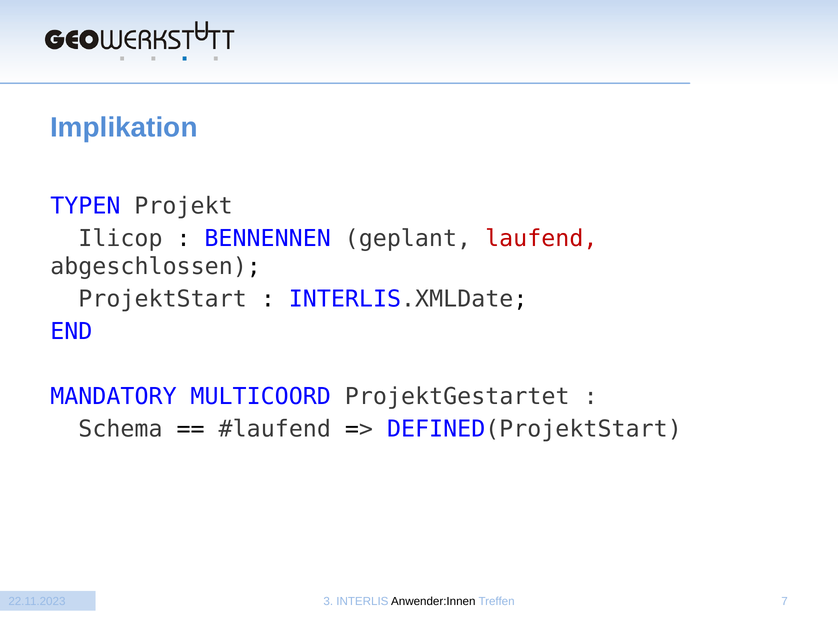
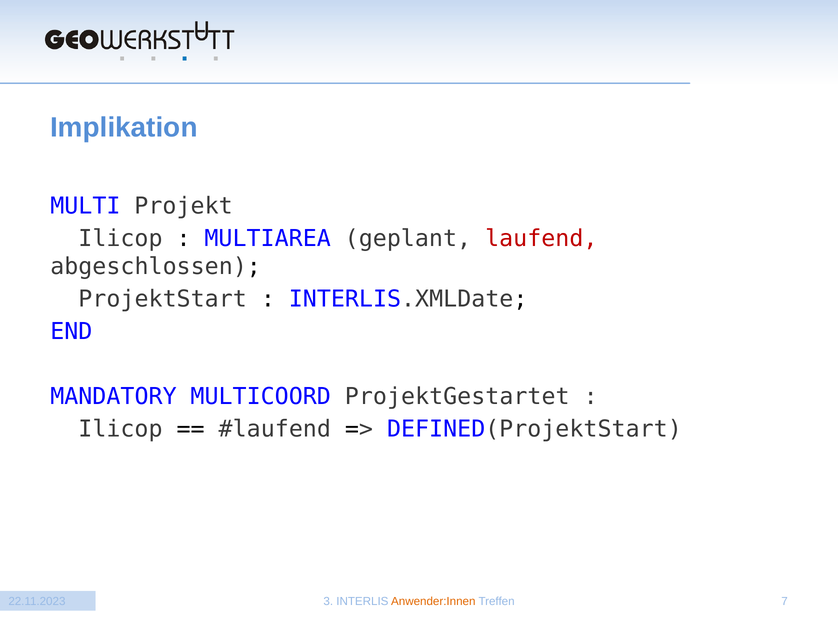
TYPEN: TYPEN -> MULTI
BENNENNEN: BENNENNEN -> MULTIAREA
Schema at (120, 430): Schema -> Ilicop
Anwender:Innen colour: black -> orange
